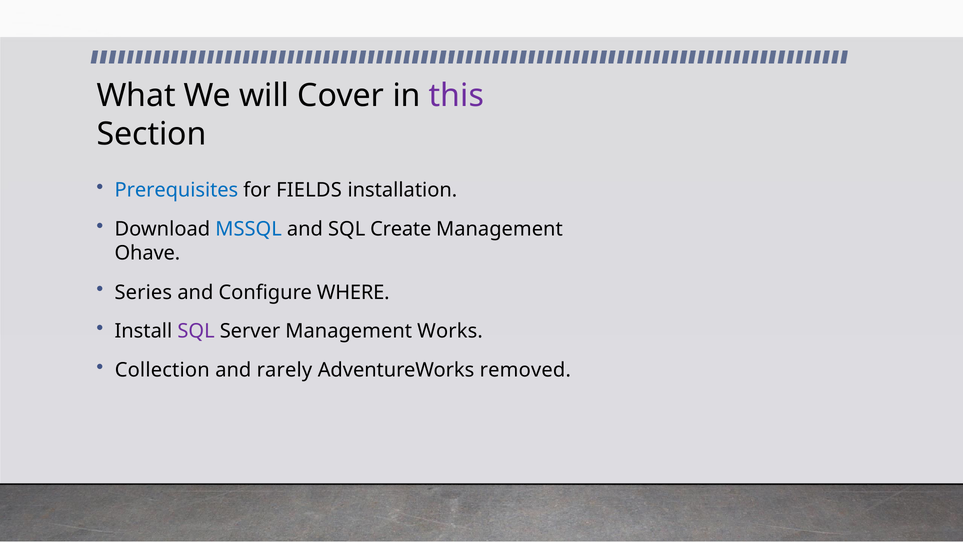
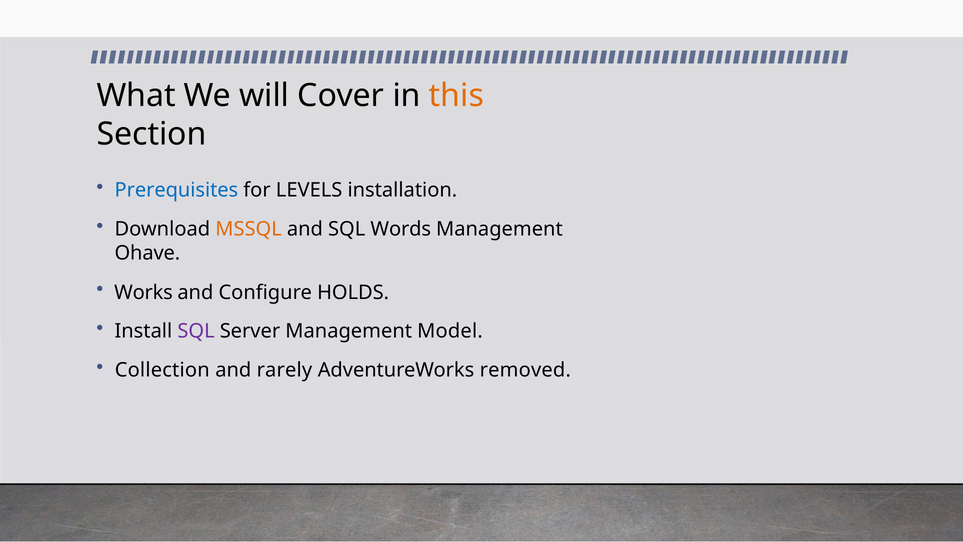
this colour: purple -> orange
FIELDS: FIELDS -> LEVELS
MSSQL colour: blue -> orange
Create: Create -> Words
Series: Series -> Works
WHERE: WHERE -> HOLDS
Works: Works -> Model
